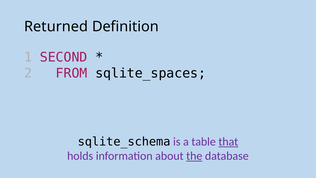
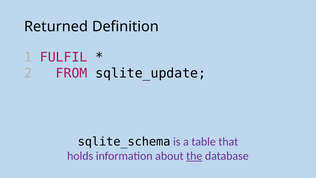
SECOND: SECOND -> FULFIL
sqlite_spaces: sqlite_spaces -> sqlite_update
that underline: present -> none
